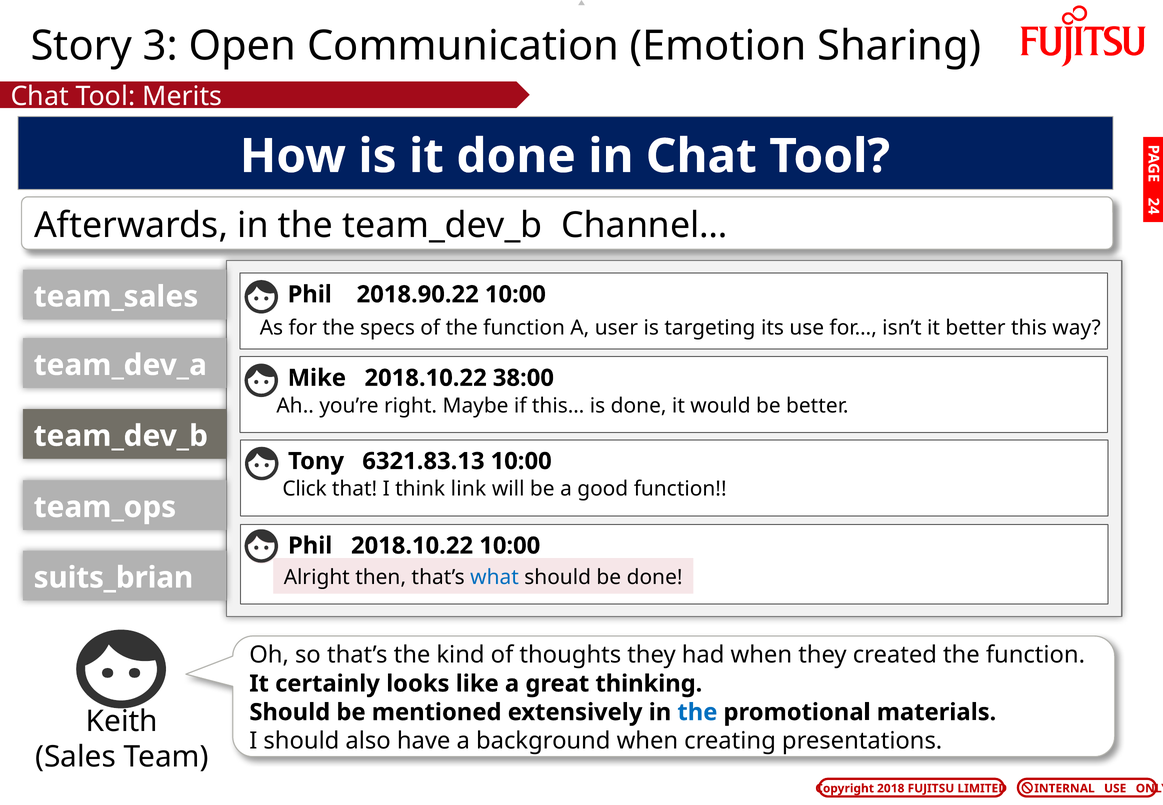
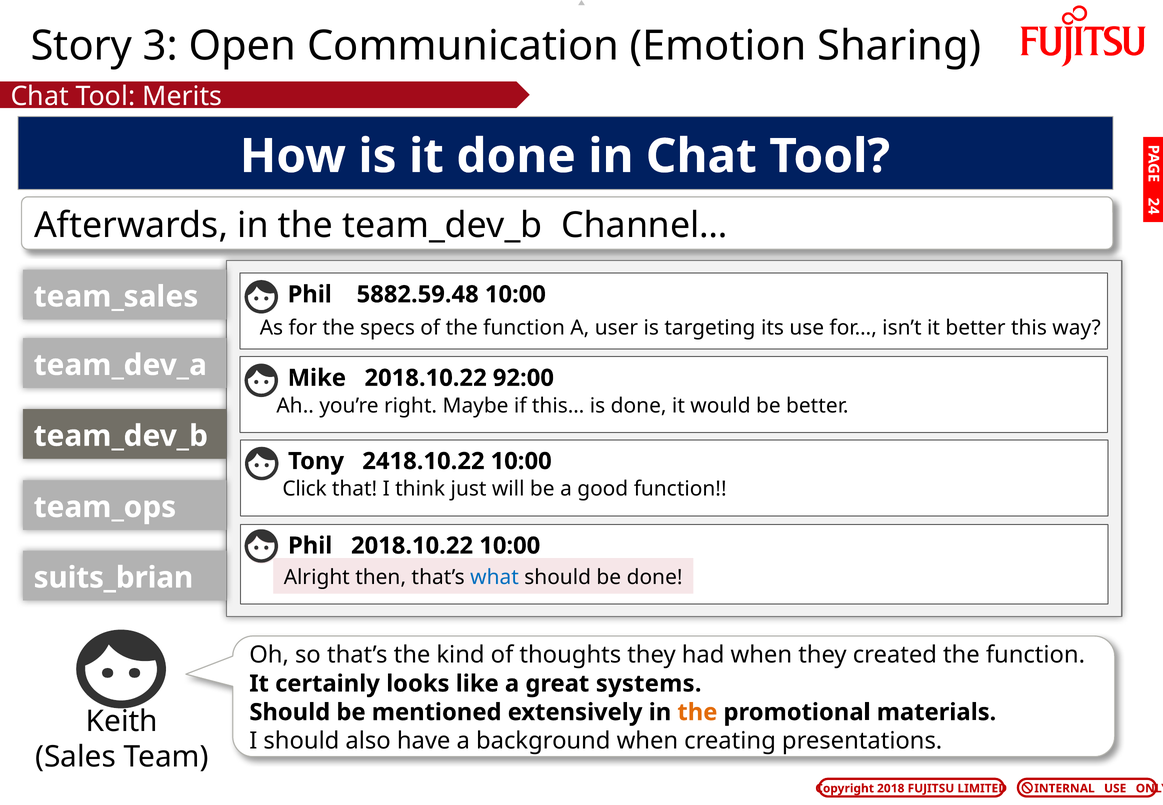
2018.90.22: 2018.90.22 -> 5882.59.48
38:00: 38:00 -> 92:00
6321.83.13: 6321.83.13 -> 2418.10.22
link: link -> just
thinking: thinking -> systems
the at (697, 712) colour: blue -> orange
